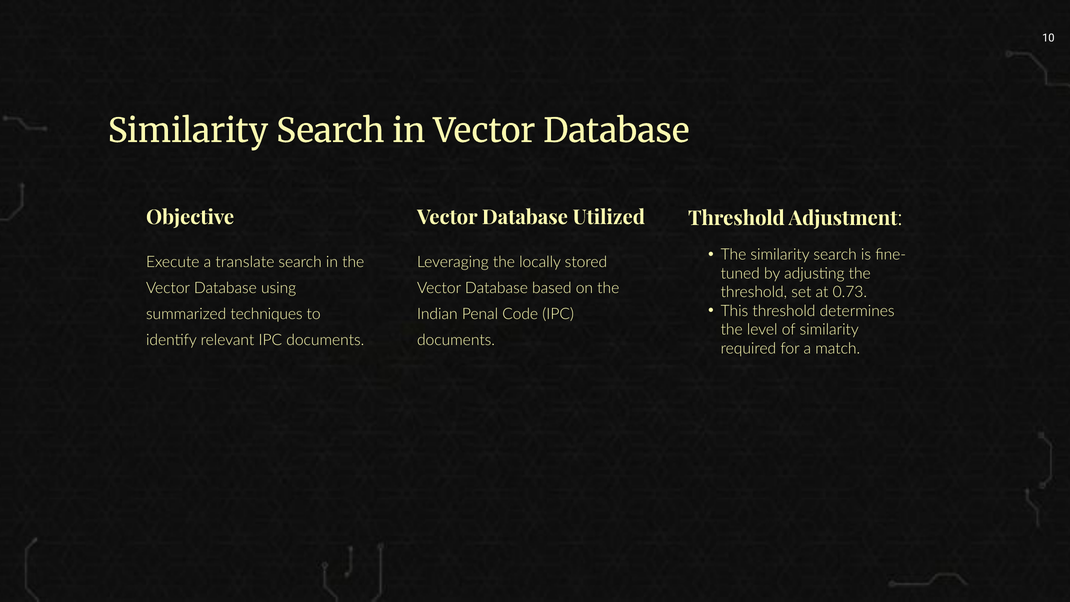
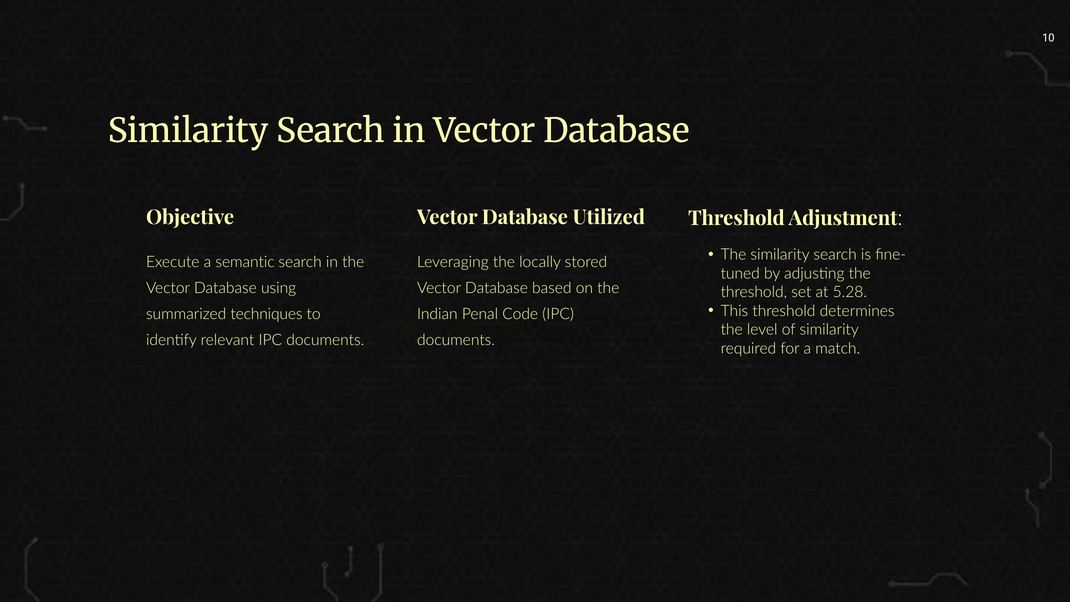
translate: translate -> semantic
0.73: 0.73 -> 5.28
